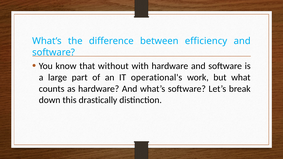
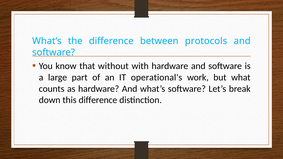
efficiency: efficiency -> protocols
this drastically: drastically -> difference
